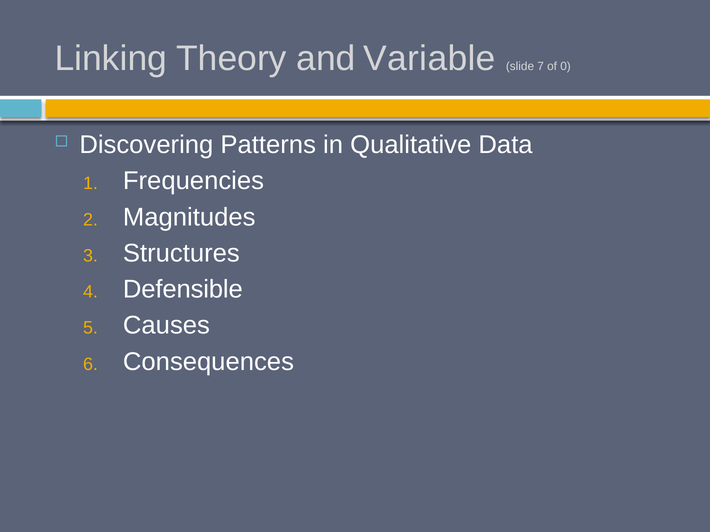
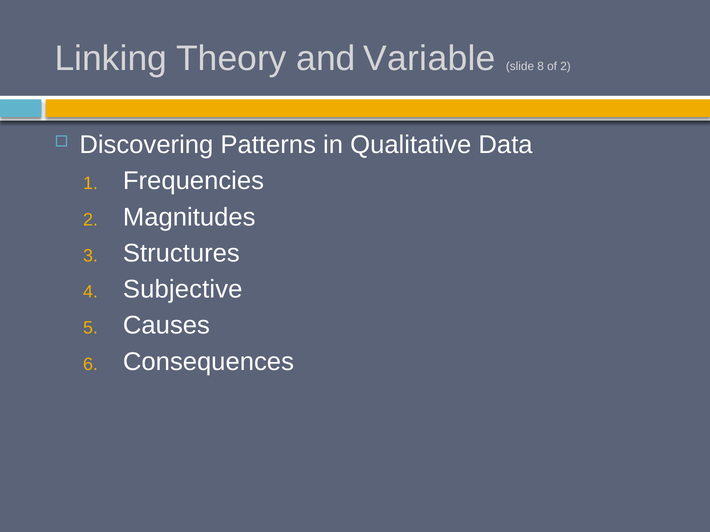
7: 7 -> 8
of 0: 0 -> 2
Defensible: Defensible -> Subjective
